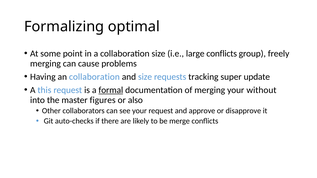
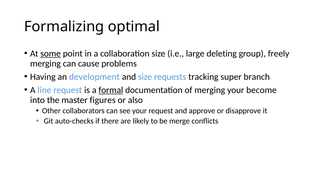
some underline: none -> present
large conflicts: conflicts -> deleting
an collaboration: collaboration -> development
update: update -> branch
this: this -> line
without: without -> become
